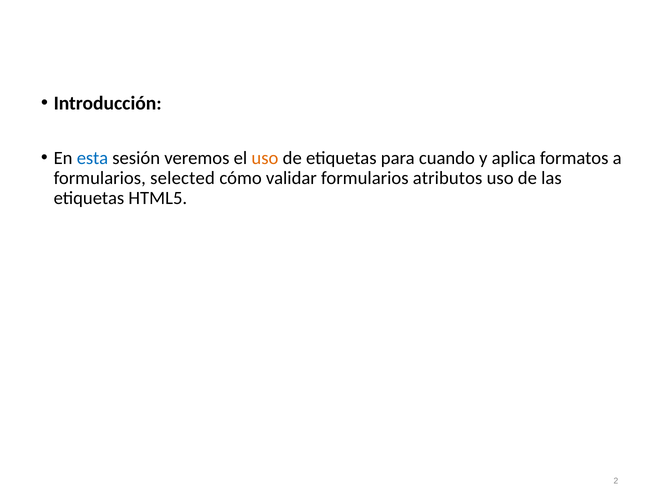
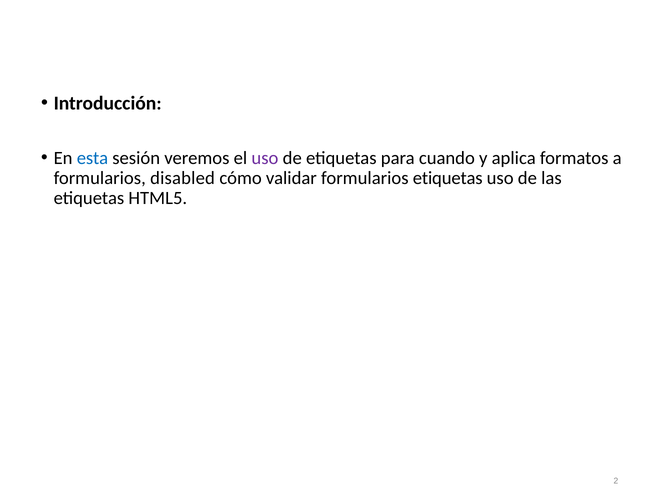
uso at (265, 158) colour: orange -> purple
selected: selected -> disabled
formularios atributos: atributos -> etiquetas
